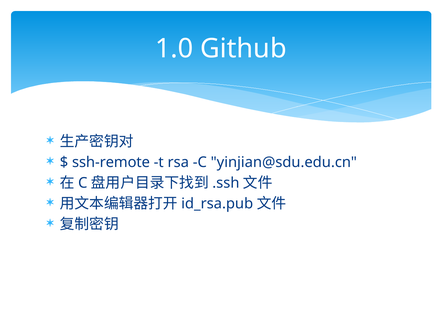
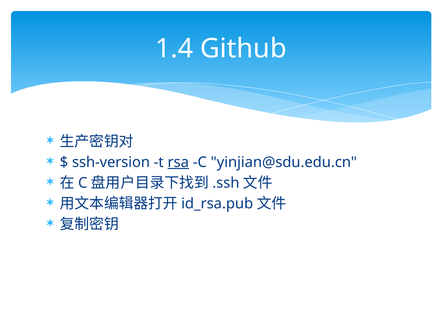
1.0: 1.0 -> 1.4
ssh-remote: ssh-remote -> ssh-version
rsa underline: none -> present
